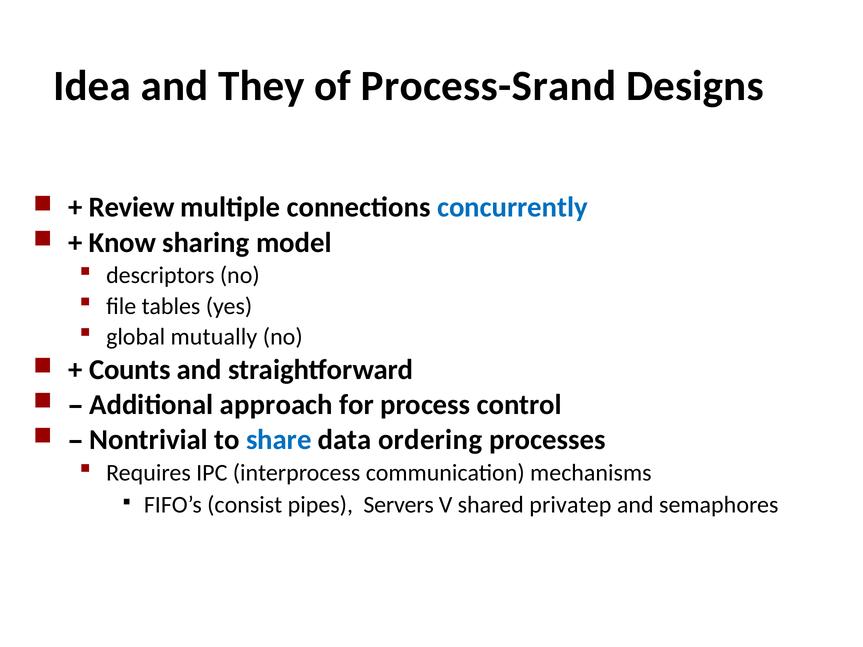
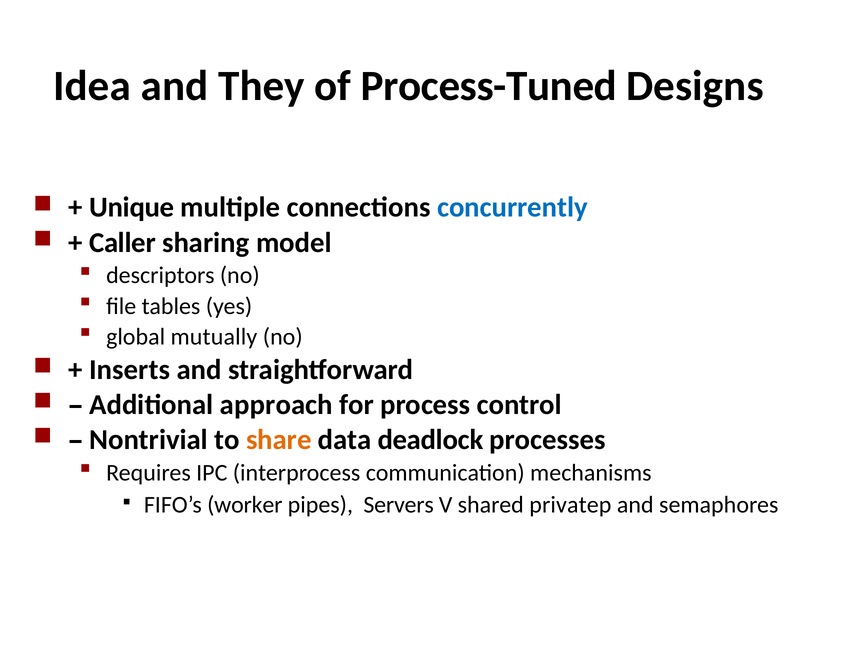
Process-Srand: Process-Srand -> Process-Tuned
Review: Review -> Unique
Know: Know -> Caller
Counts: Counts -> Inserts
share colour: blue -> orange
ordering: ordering -> deadlock
consist: consist -> worker
